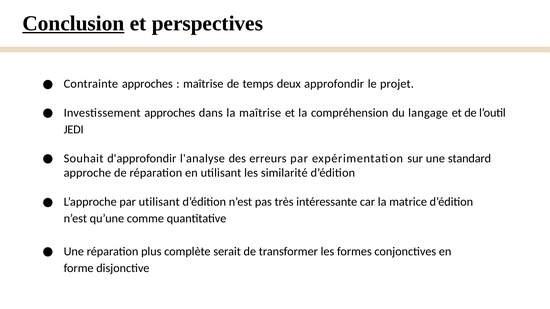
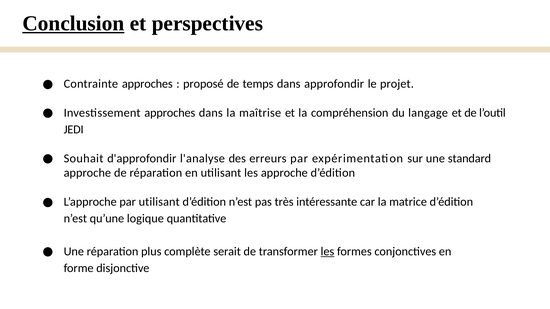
maîtrise at (203, 84): maîtrise -> proposé
temps deux: deux -> dans
les similarité: similarité -> approche
comme: comme -> logique
les at (327, 252) underline: none -> present
